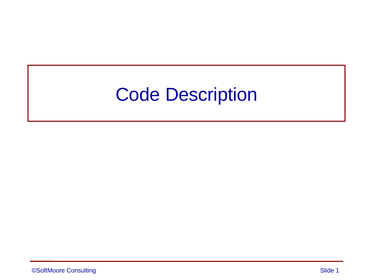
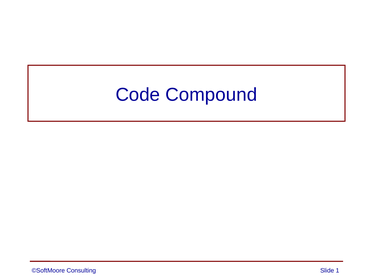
Description: Description -> Compound
